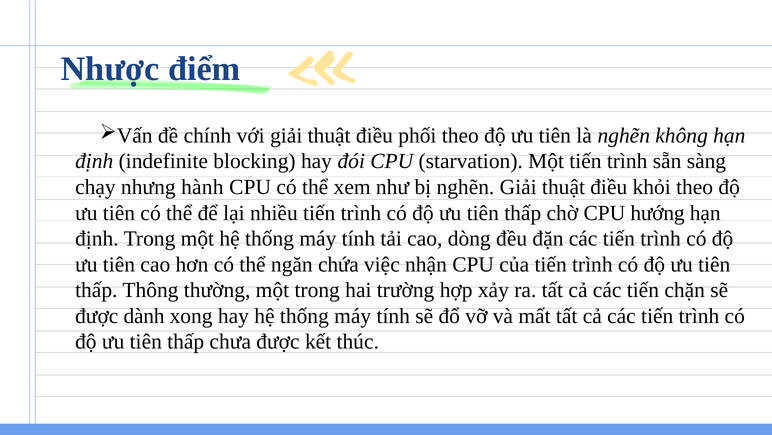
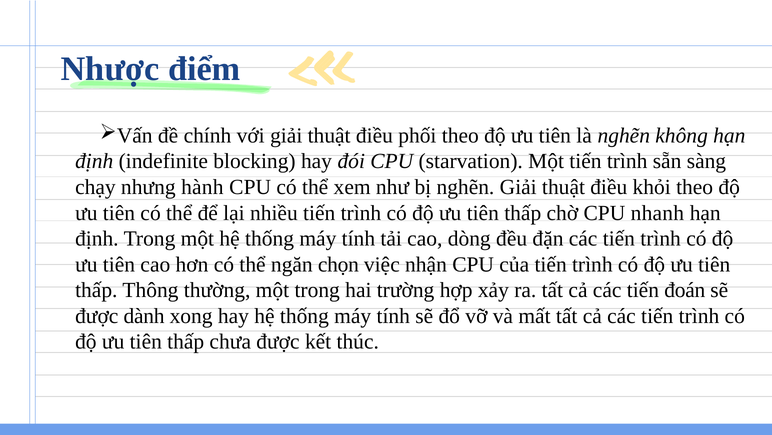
hướng: hướng -> nhanh
chứa: chứa -> chọn
chặn: chặn -> đoán
